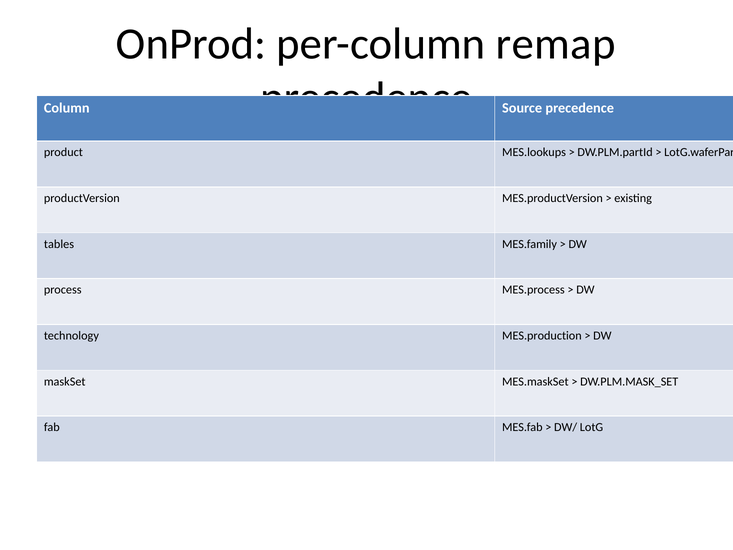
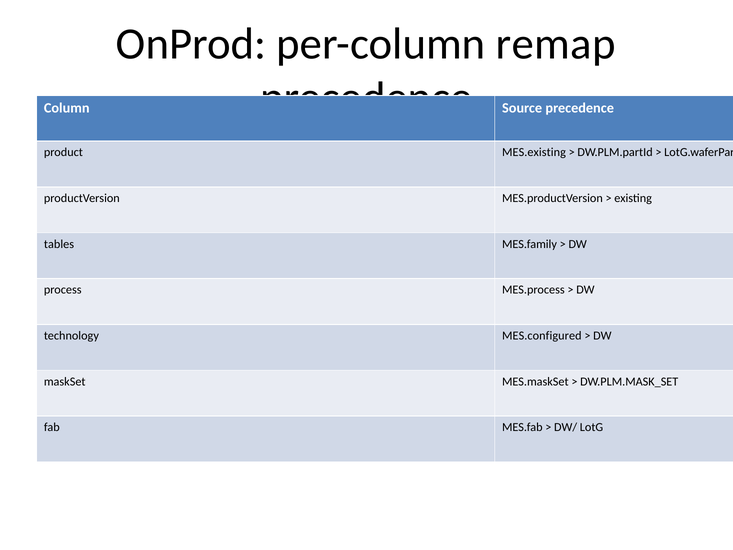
MES.lookups: MES.lookups -> MES.existing
MES.production: MES.production -> MES.configured
